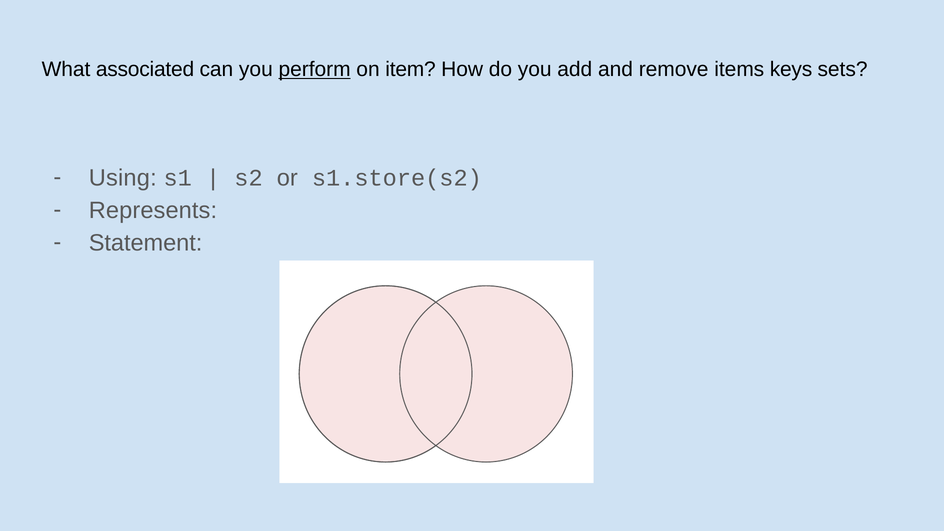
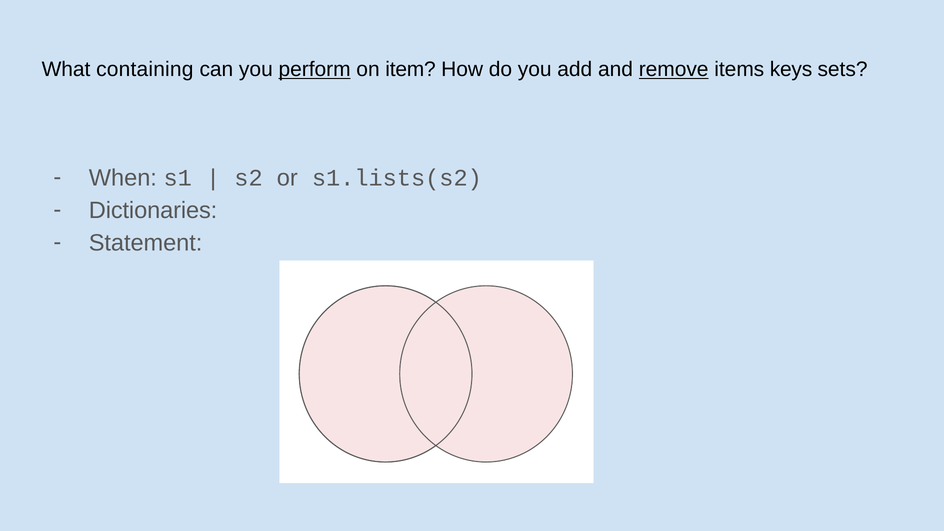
associated: associated -> containing
remove underline: none -> present
Using: Using -> When
s1.store(s2: s1.store(s2 -> s1.lists(s2
Represents: Represents -> Dictionaries
